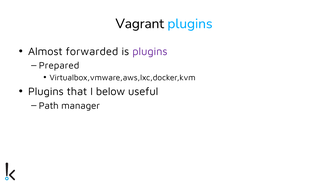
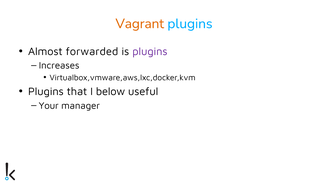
Vagrant colour: black -> orange
Prepared: Prepared -> Increases
Path: Path -> Your
